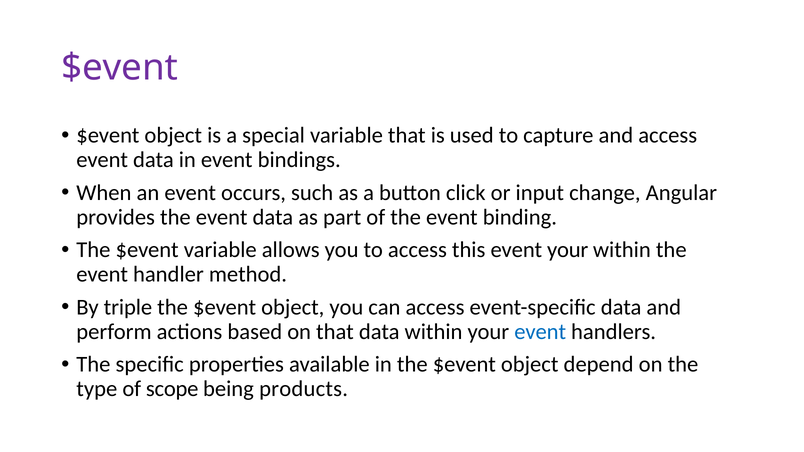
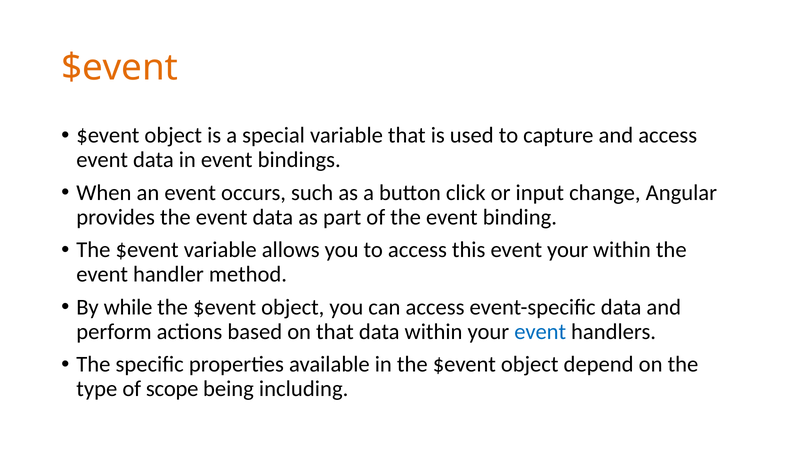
$event at (120, 68) colour: purple -> orange
triple: triple -> while
products: products -> including
